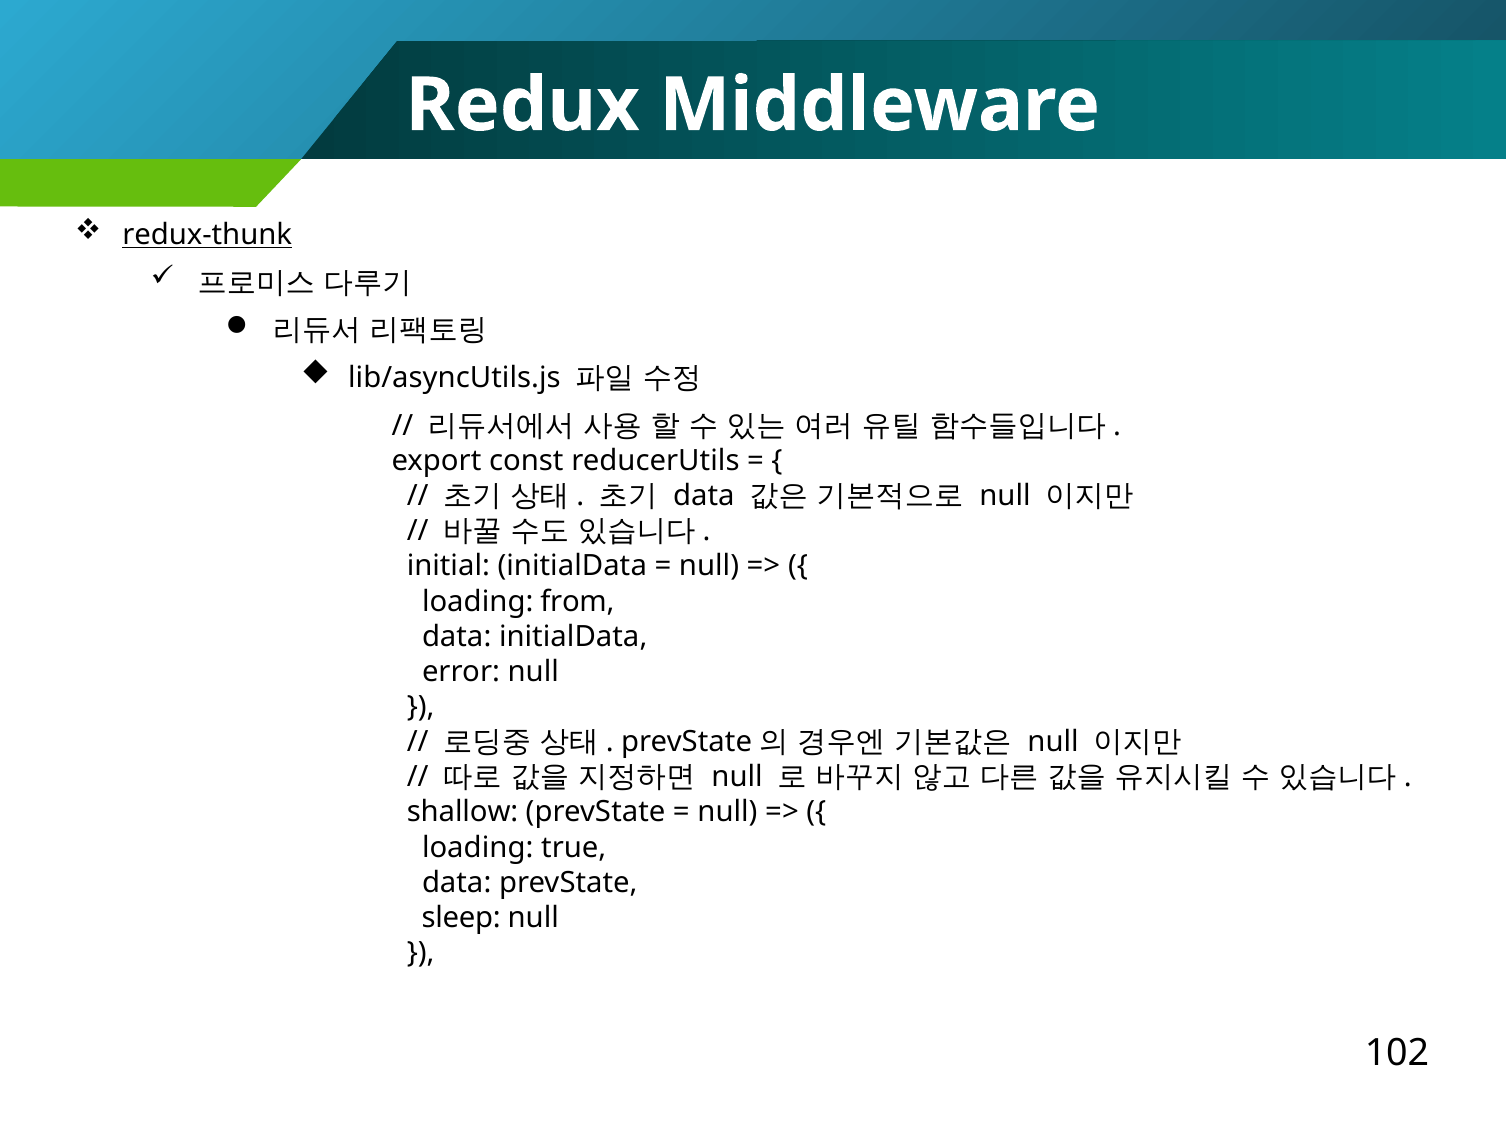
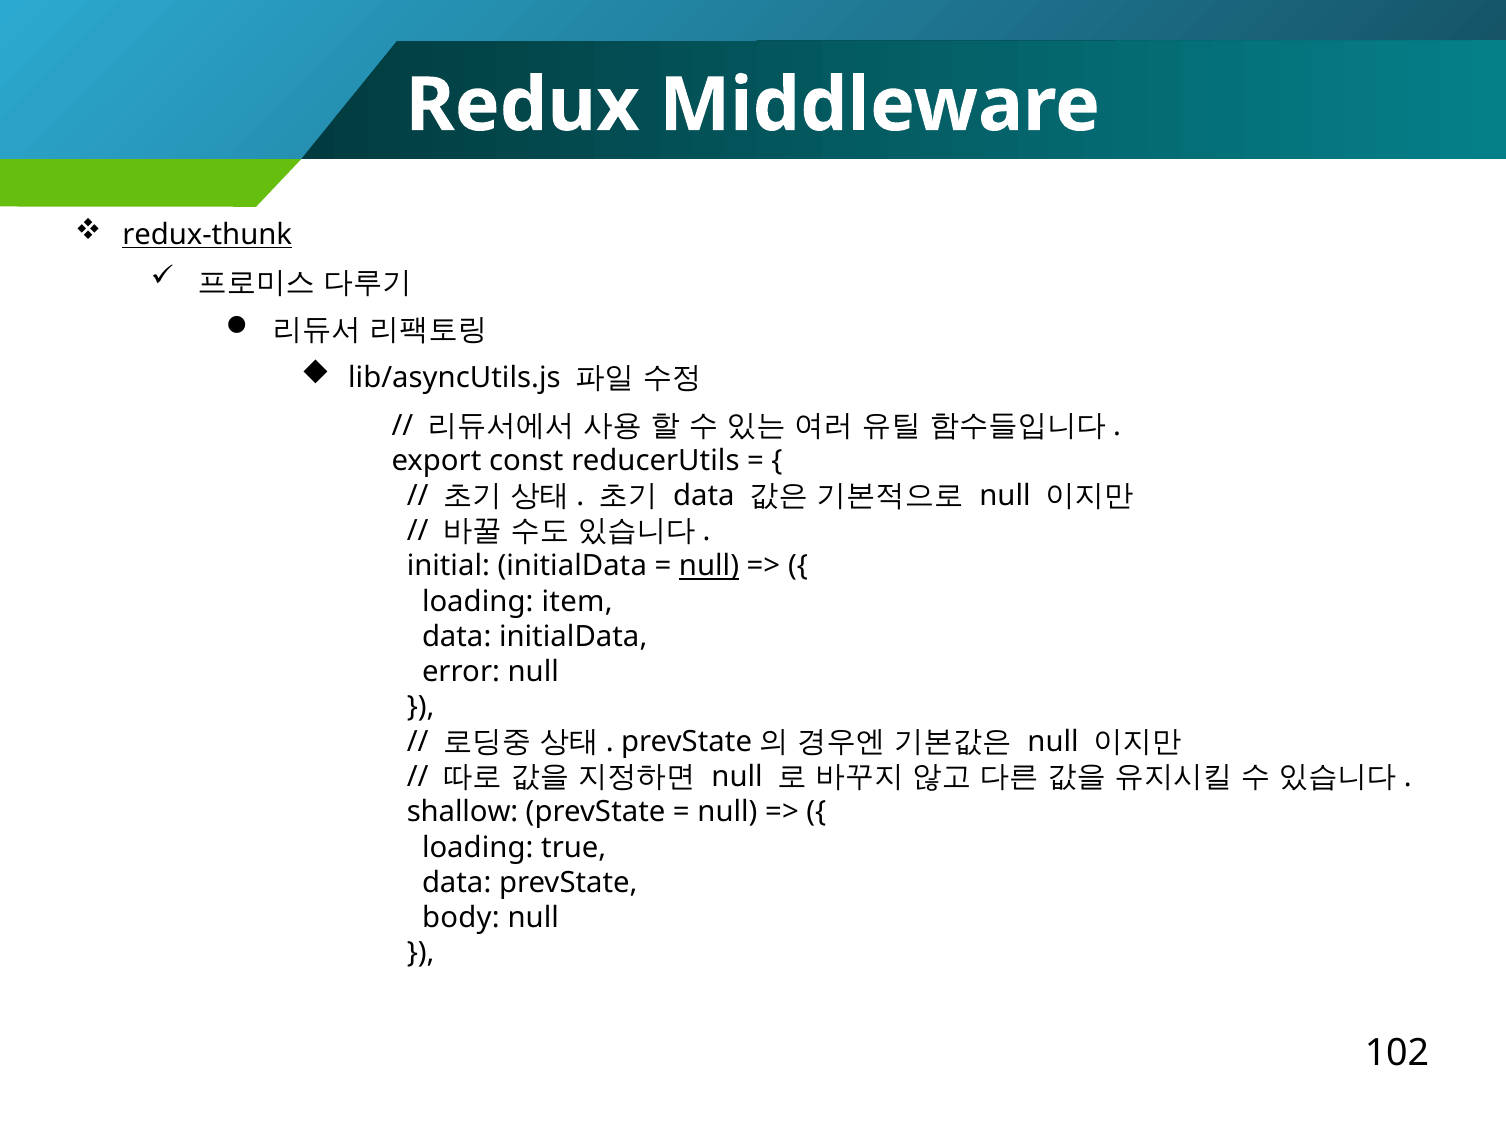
null at (709, 567) underline: none -> present
from: from -> item
sleep: sleep -> body
